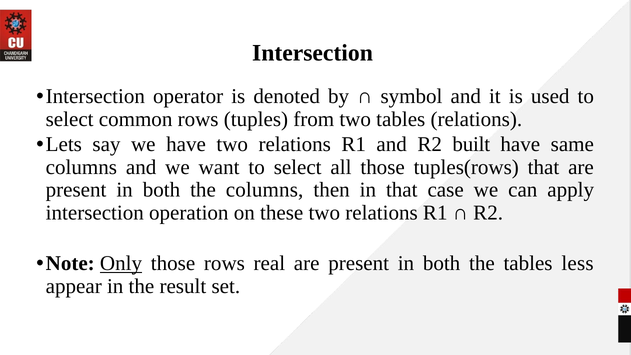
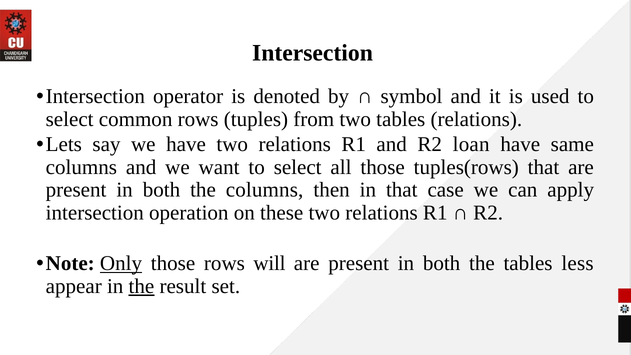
built: built -> loan
real: real -> will
the at (141, 286) underline: none -> present
